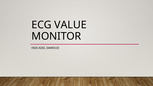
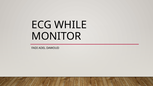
VALUE: VALUE -> WHILE
